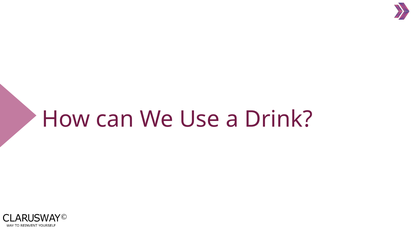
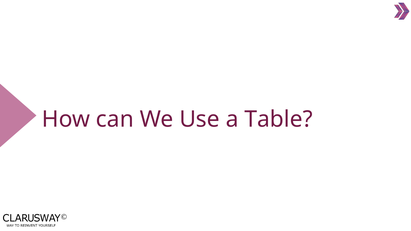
Drink: Drink -> Table
